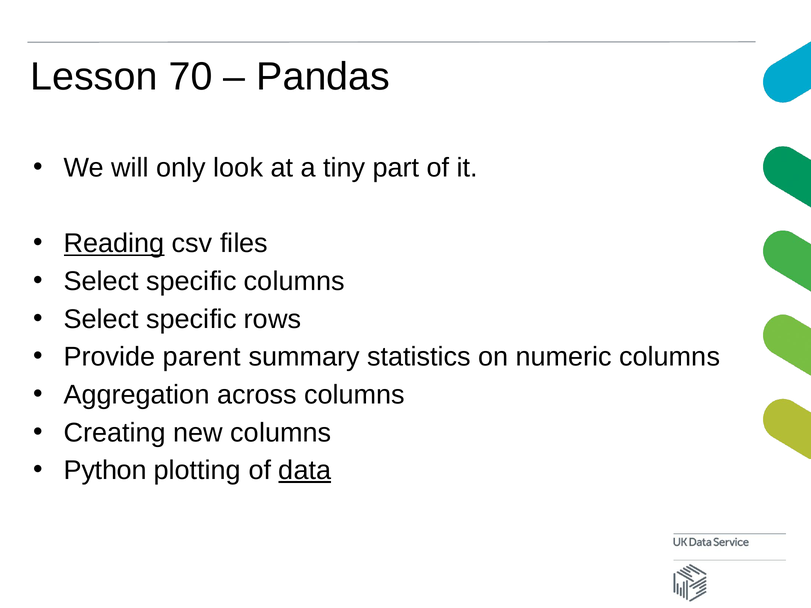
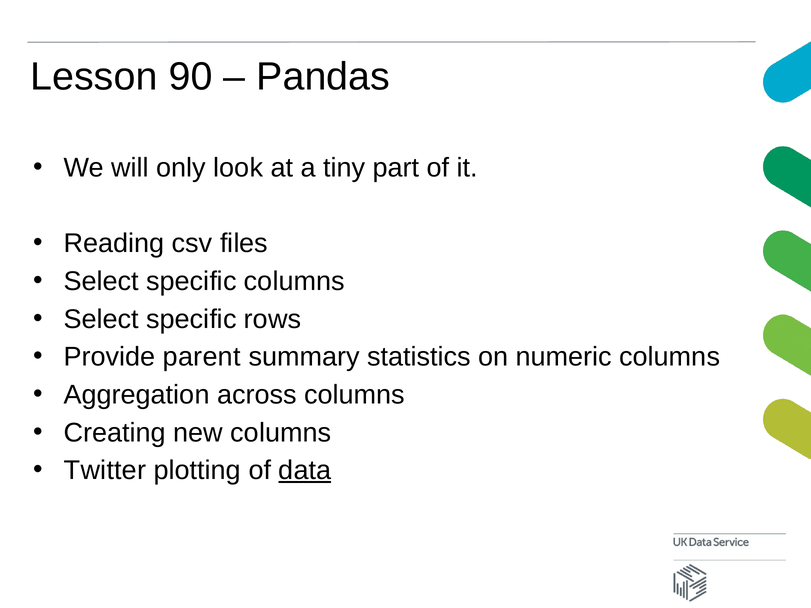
70: 70 -> 90
Reading underline: present -> none
Python: Python -> Twitter
